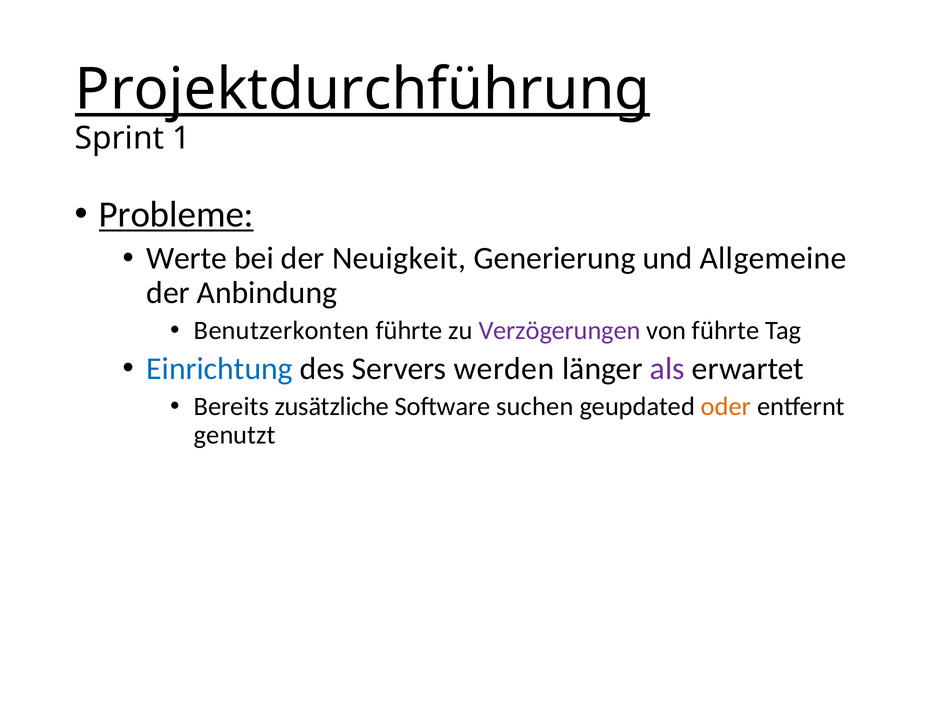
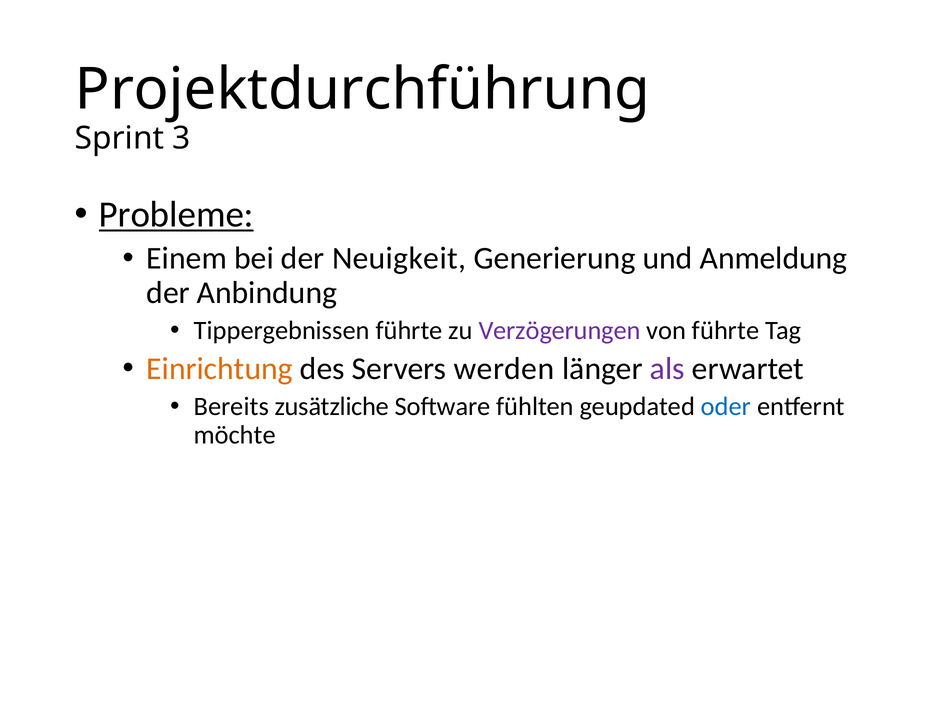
Projektdurchführung underline: present -> none
1: 1 -> 3
Werte: Werte -> Einem
Allgemeine: Allgemeine -> Anmeldung
Benutzerkonten: Benutzerkonten -> Tippergebnissen
Einrichtung colour: blue -> orange
suchen: suchen -> fühlten
oder colour: orange -> blue
genutzt: genutzt -> möchte
